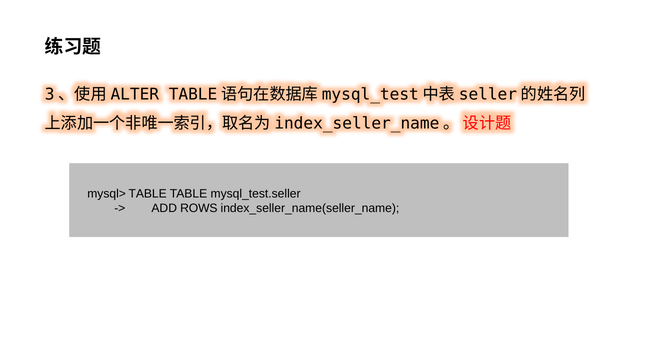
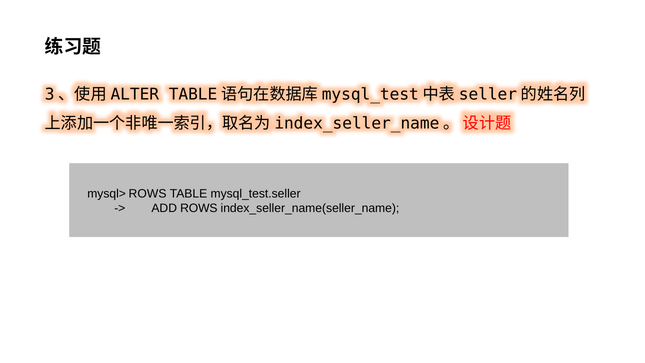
mysql> TABLE: TABLE -> ROWS
